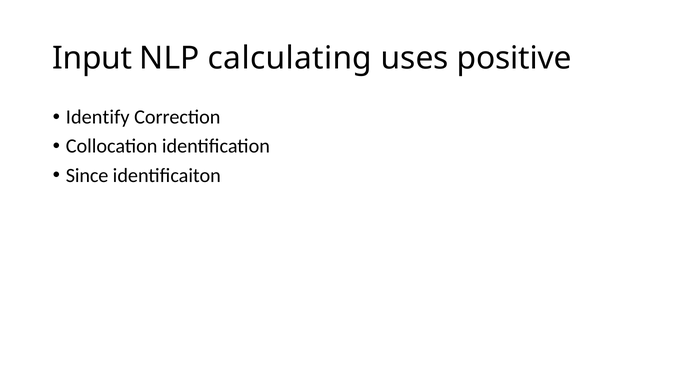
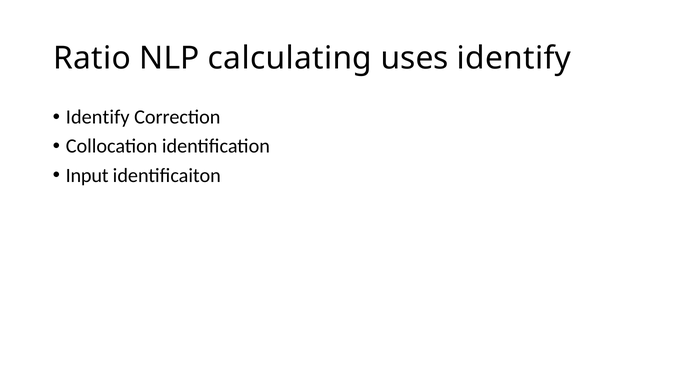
Input: Input -> Ratio
uses positive: positive -> identify
Since: Since -> Input
